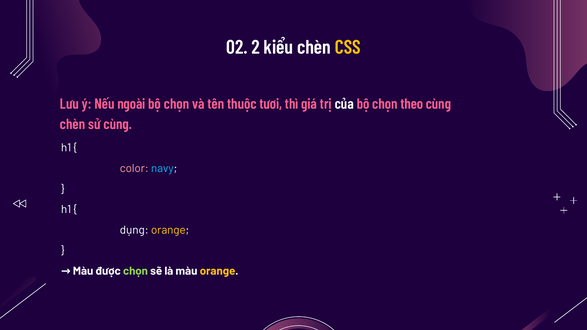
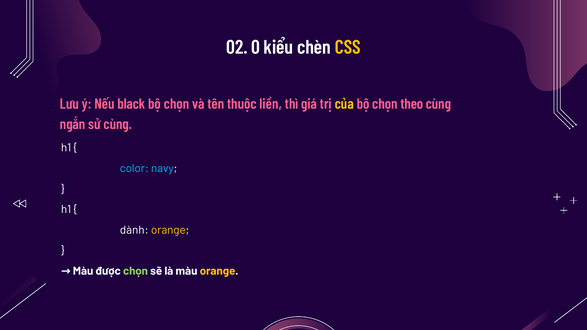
2: 2 -> 0
ngoài: ngoài -> black
tươi: tươi -> liền
của colour: white -> yellow
chèn at (73, 124): chèn -> ngắn
color colour: pink -> light blue
dụng: dụng -> dành
